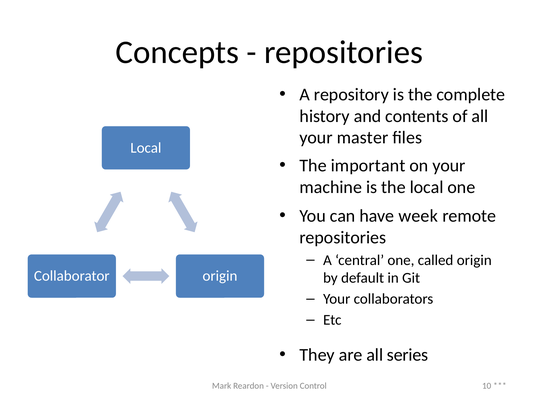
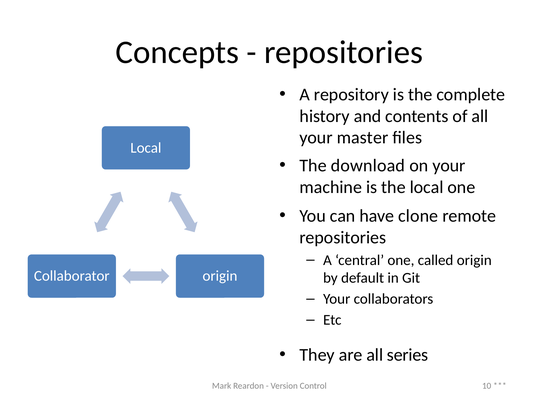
important: important -> download
week: week -> clone
